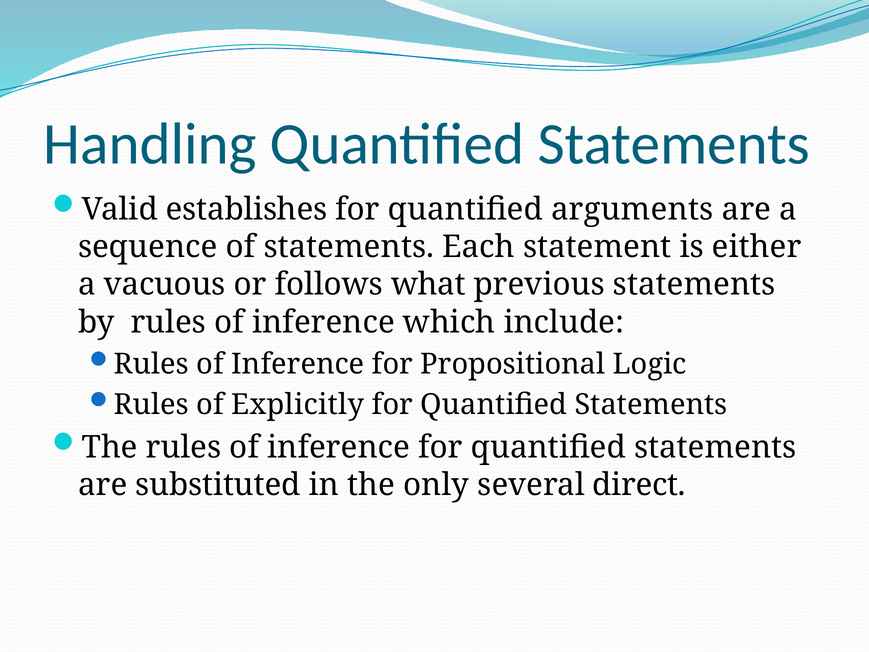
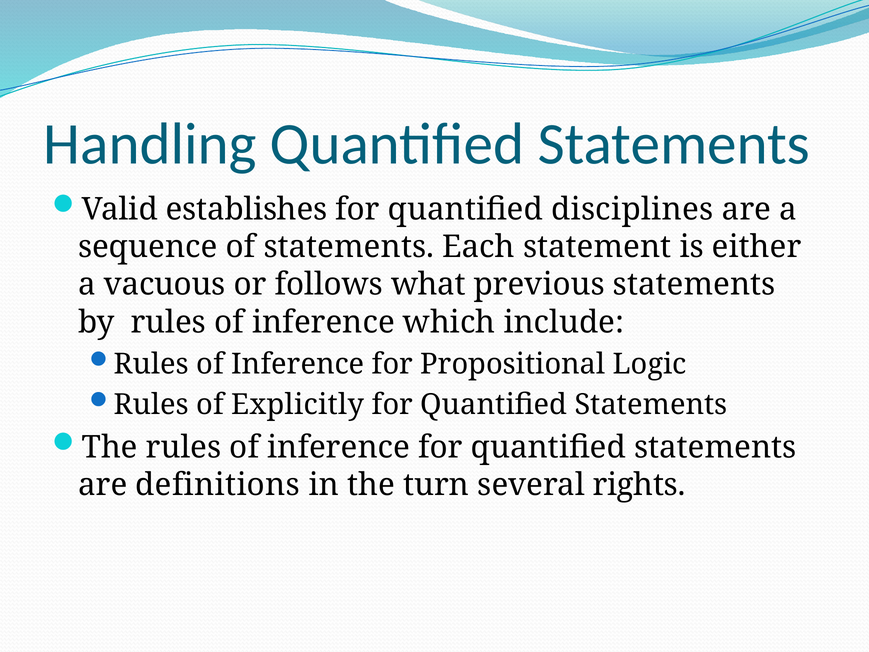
arguments: arguments -> disciplines
substituted: substituted -> definitions
only: only -> turn
direct: direct -> rights
